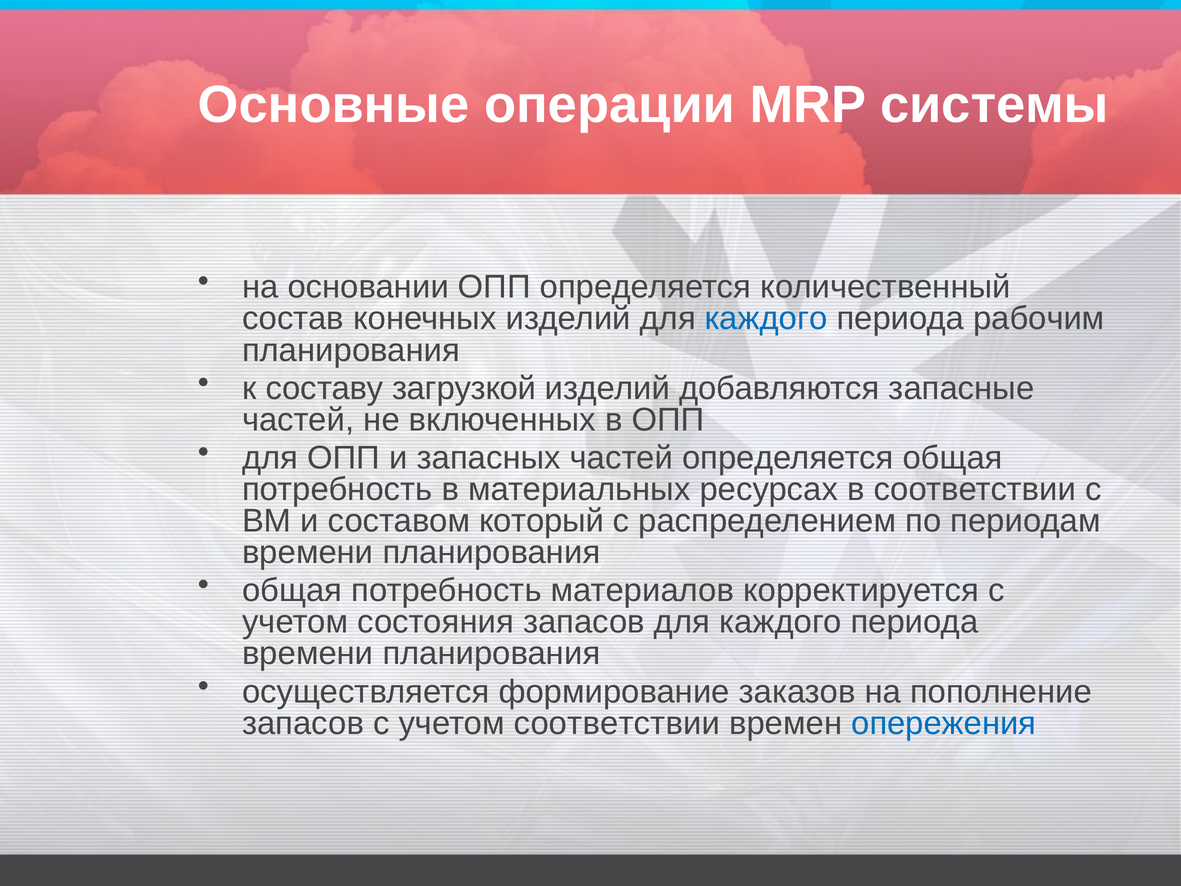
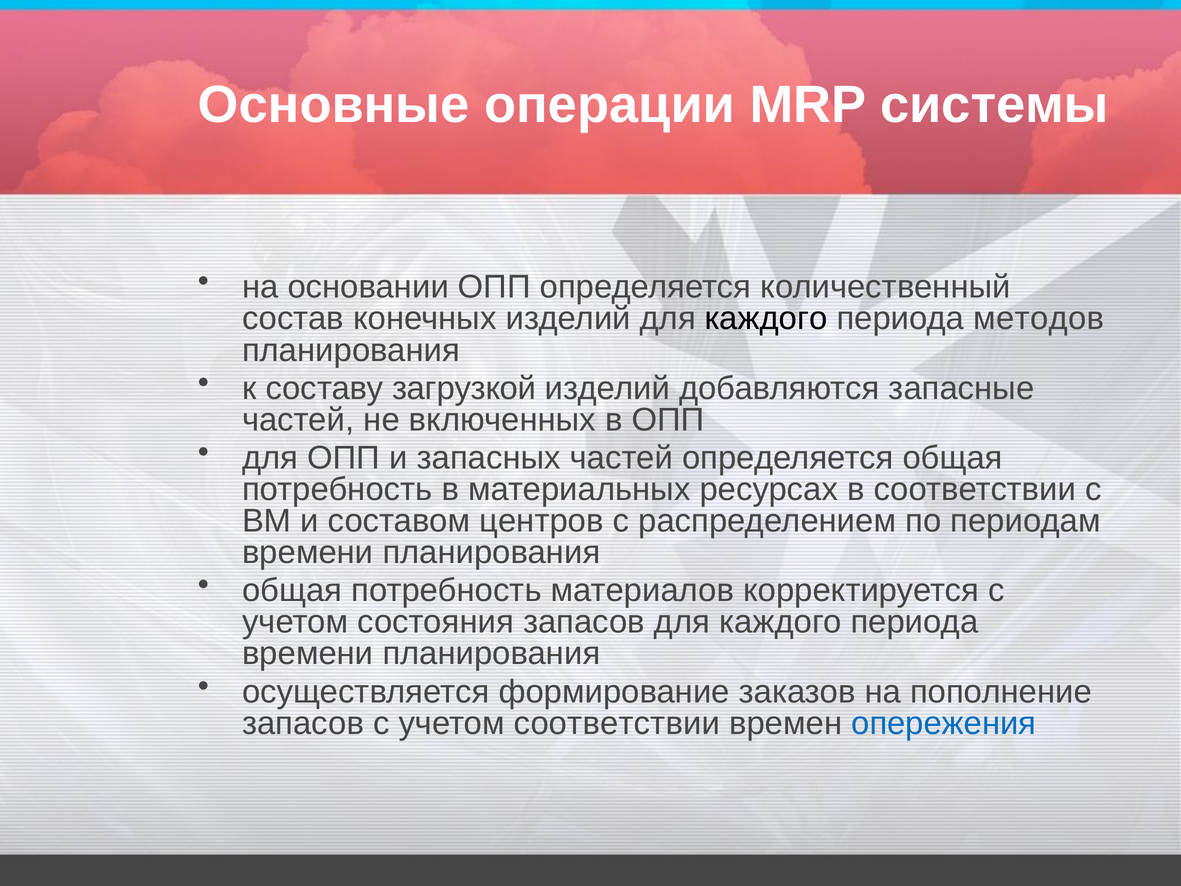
каждого at (766, 319) colour: blue -> black
рабочим: рабочим -> методов
который: который -> центров
